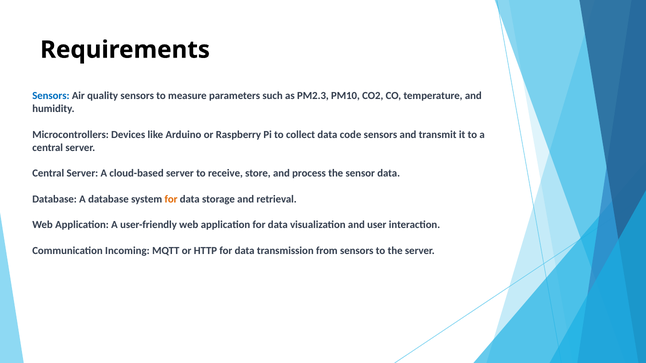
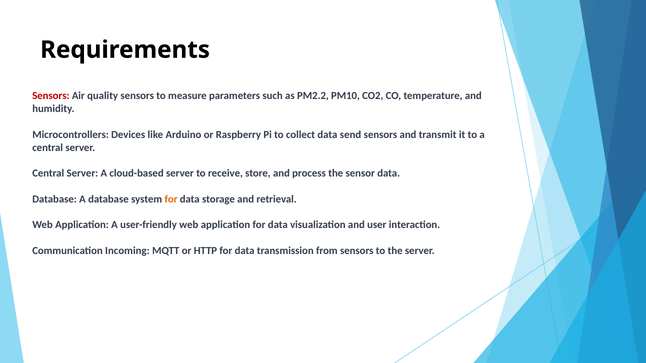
Sensors at (51, 96) colour: blue -> red
PM2.3: PM2.3 -> PM2.2
code: code -> send
